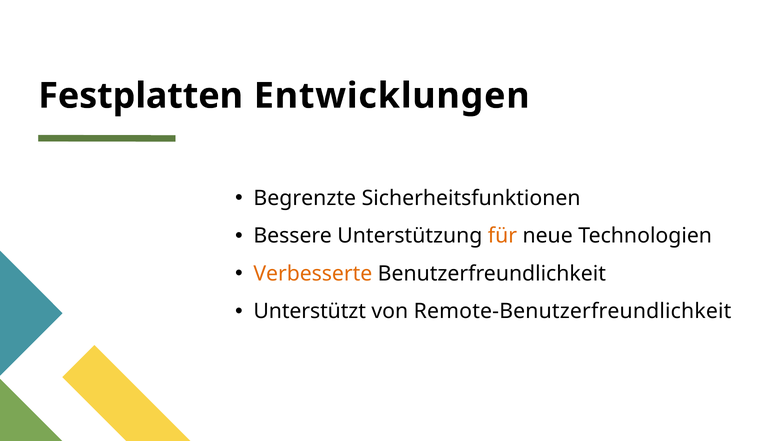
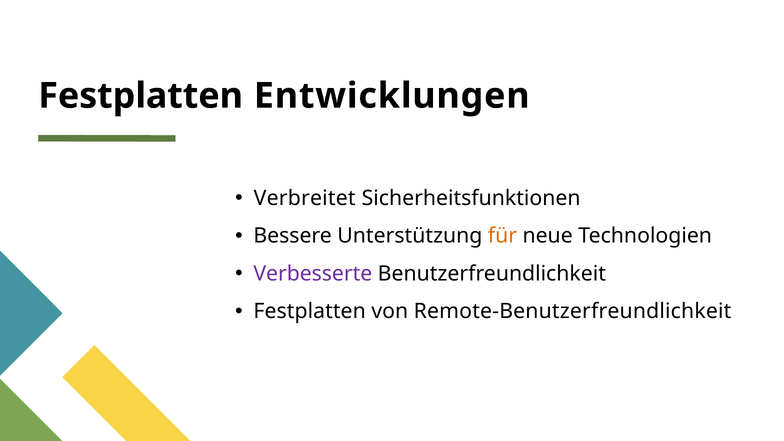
Begrenzte: Begrenzte -> Verbreitet
Verbesserte colour: orange -> purple
Unterstützt at (310, 311): Unterstützt -> Festplatten
